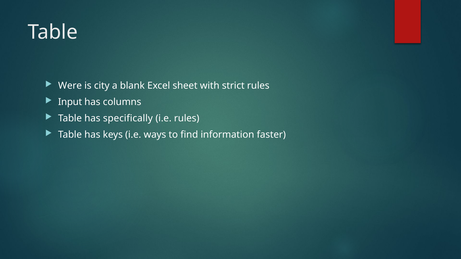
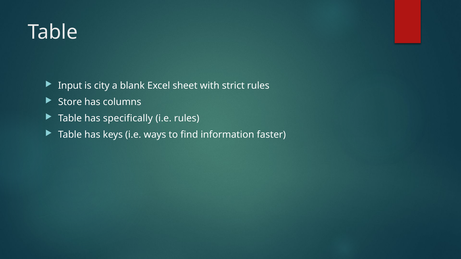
Were: Were -> Input
Input: Input -> Store
